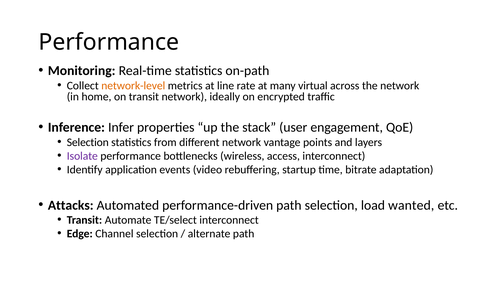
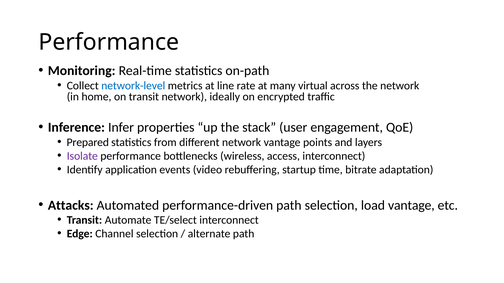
network-level colour: orange -> blue
Selection at (88, 143): Selection -> Prepared
load wanted: wanted -> vantage
